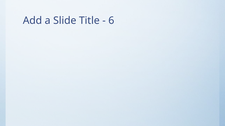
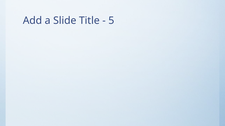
6: 6 -> 5
